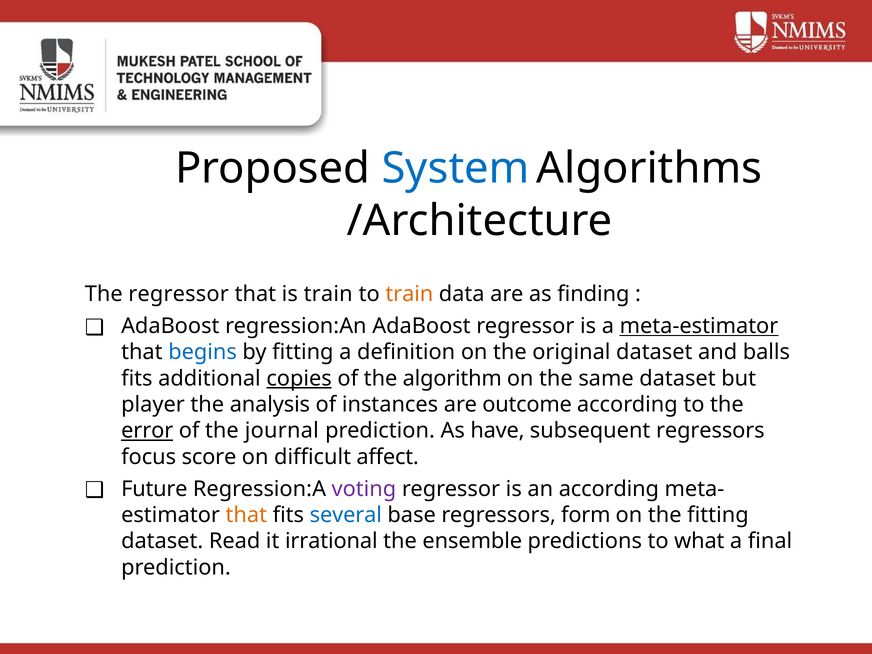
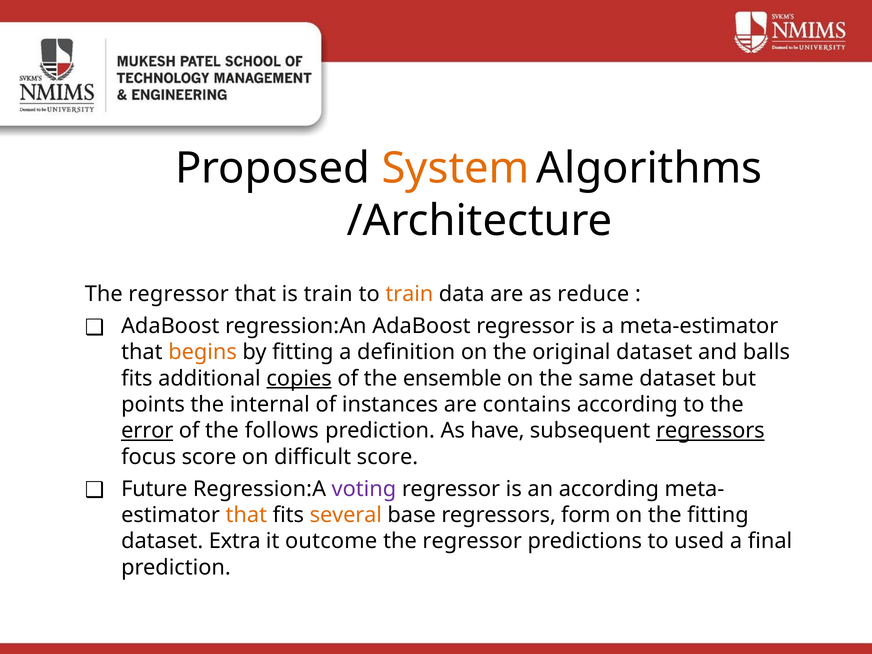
System colour: blue -> orange
finding: finding -> reduce
meta-estimator underline: present -> none
begins colour: blue -> orange
algorithm: algorithm -> ensemble
player: player -> points
analysis: analysis -> internal
outcome: outcome -> contains
journal: journal -> follows
regressors at (710, 431) underline: none -> present
difficult affect: affect -> score
several colour: blue -> orange
Read: Read -> Extra
irrational: irrational -> outcome
ensemble at (472, 541): ensemble -> regressor
what: what -> used
